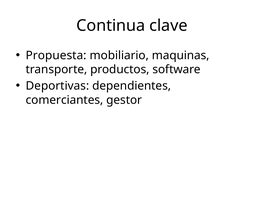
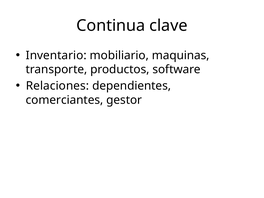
Propuesta: Propuesta -> Inventario
Deportivas: Deportivas -> Relaciones
